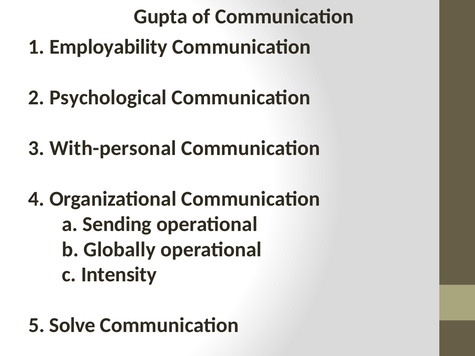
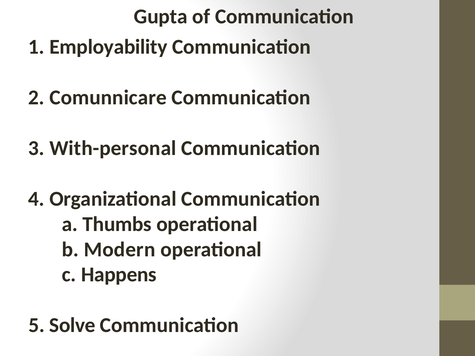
Psychological: Psychological -> Comunnicare
Sending: Sending -> Thumbs
Globally: Globally -> Modern
Intensity: Intensity -> Happens
